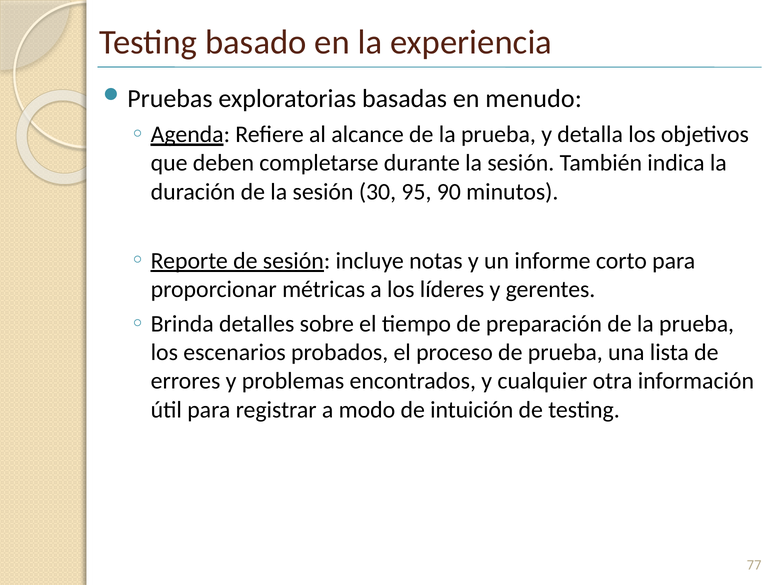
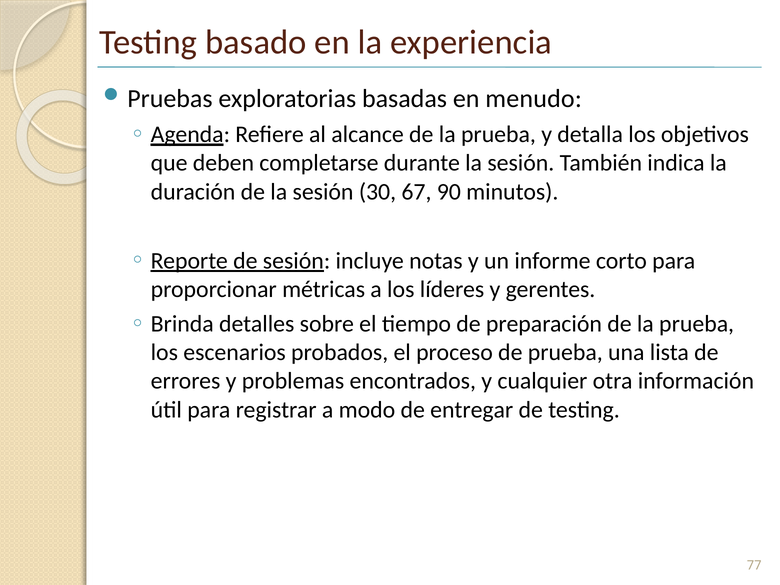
95: 95 -> 67
intuición: intuición -> entregar
